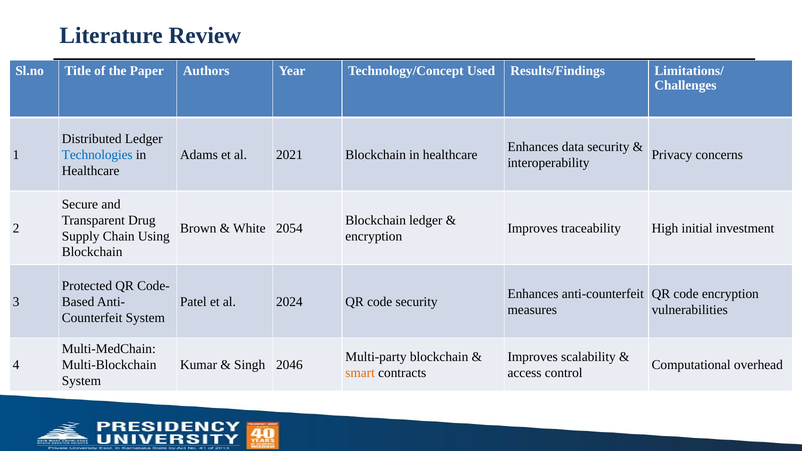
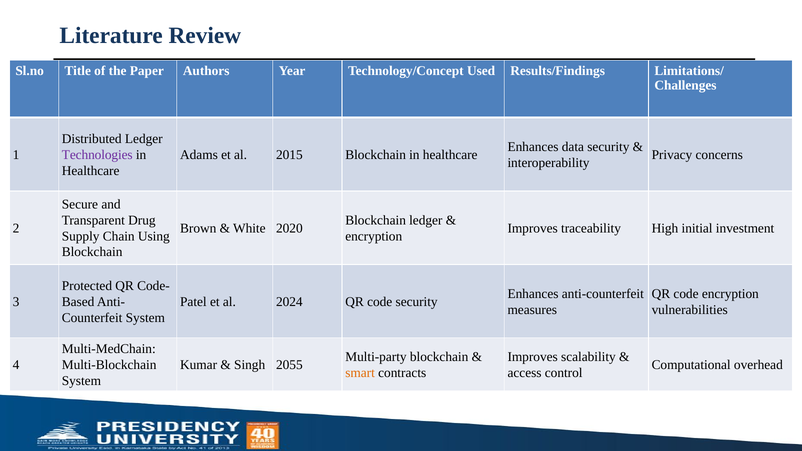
Technologies colour: blue -> purple
2021: 2021 -> 2015
2054: 2054 -> 2020
2046: 2046 -> 2055
